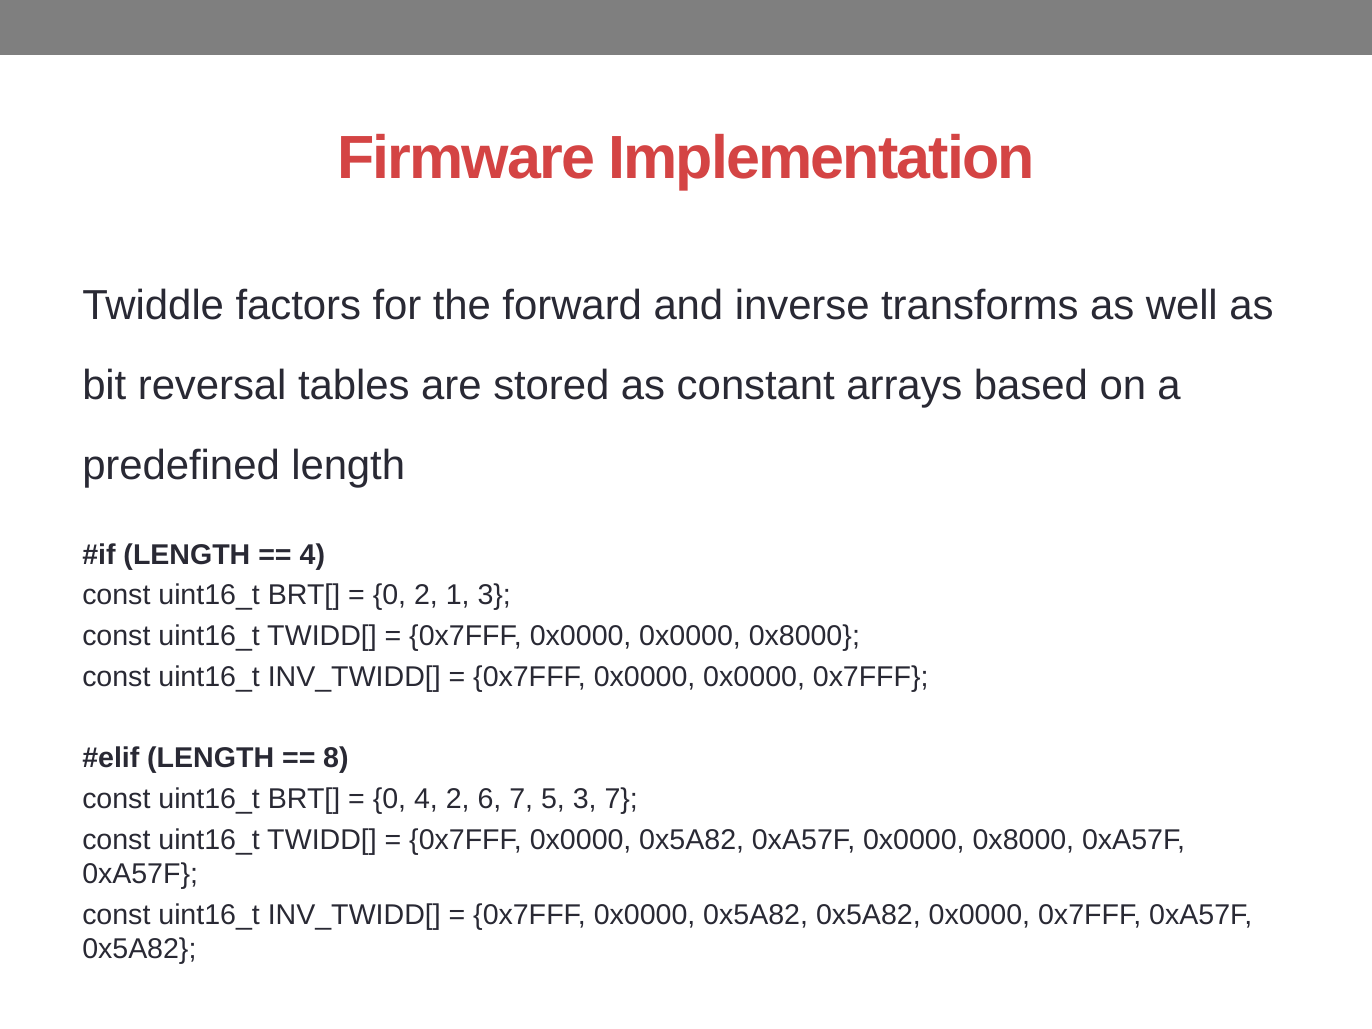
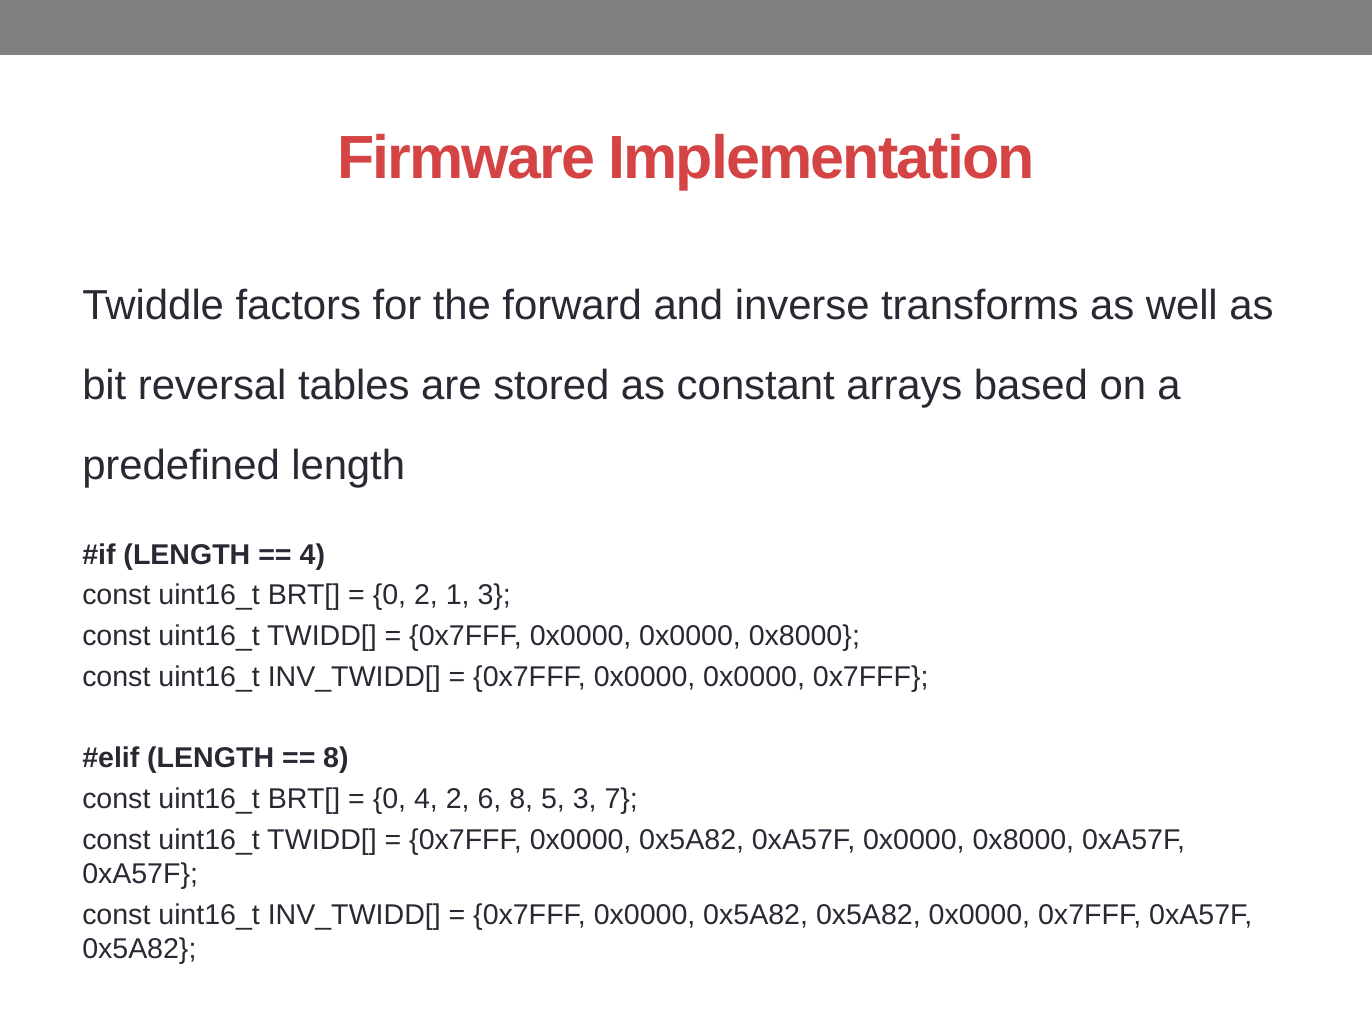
6 7: 7 -> 8
